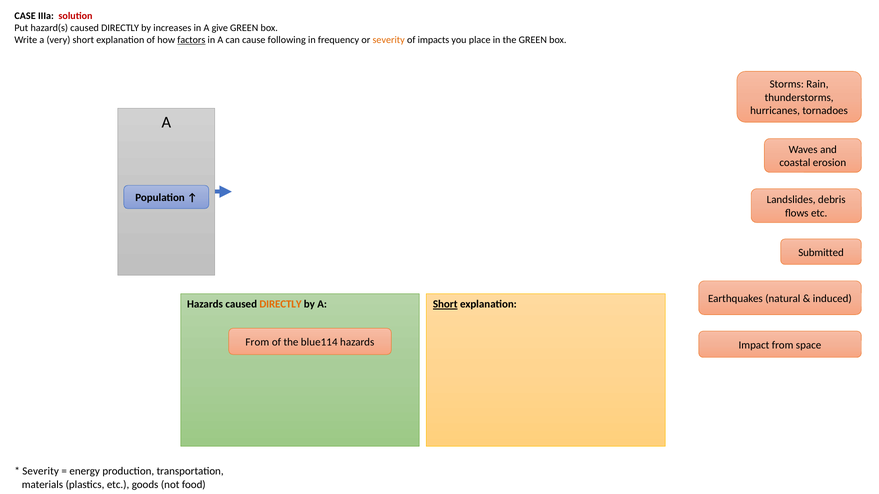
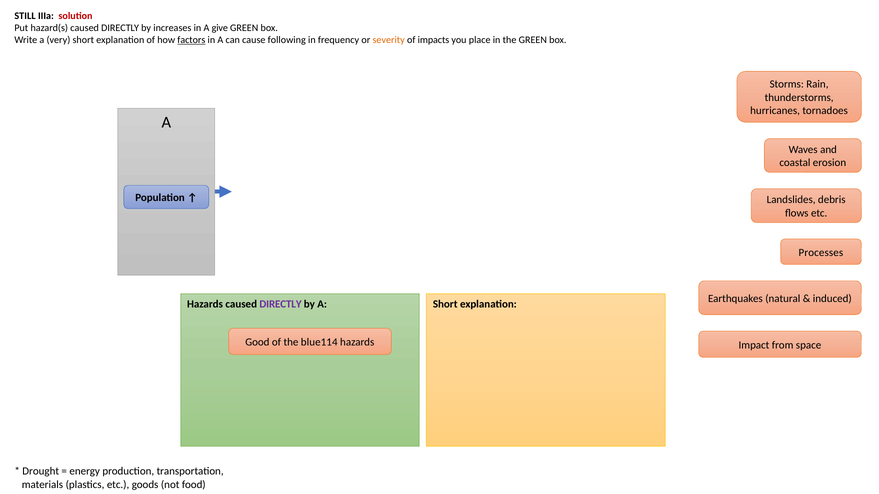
CASE: CASE -> STILL
Submitted: Submitted -> Processes
DIRECTLY at (281, 305) colour: orange -> purple
Short at (445, 305) underline: present -> none
From at (257, 342): From -> Good
Severity at (41, 472): Severity -> Drought
